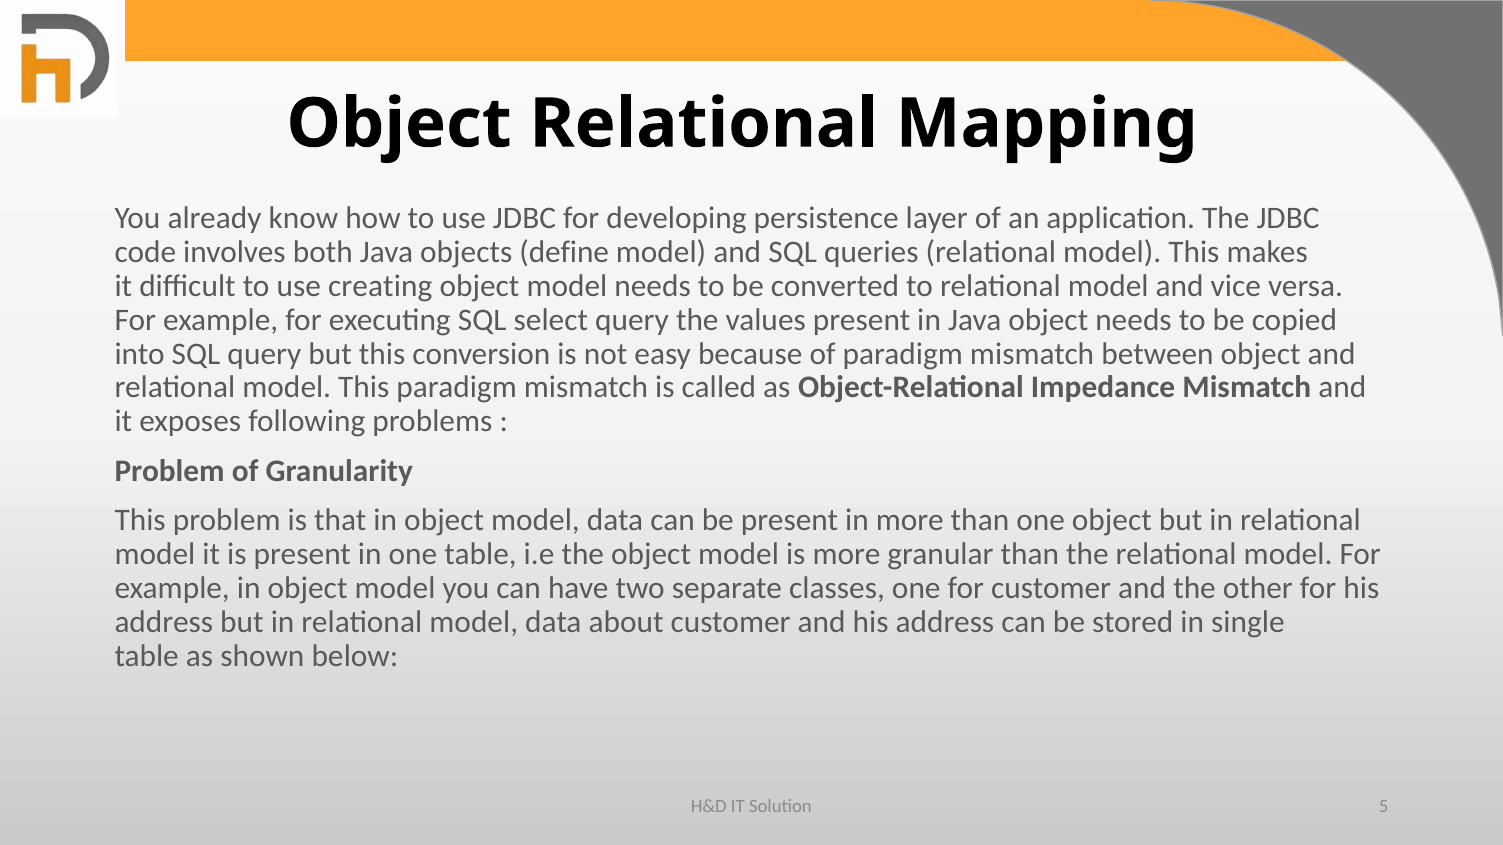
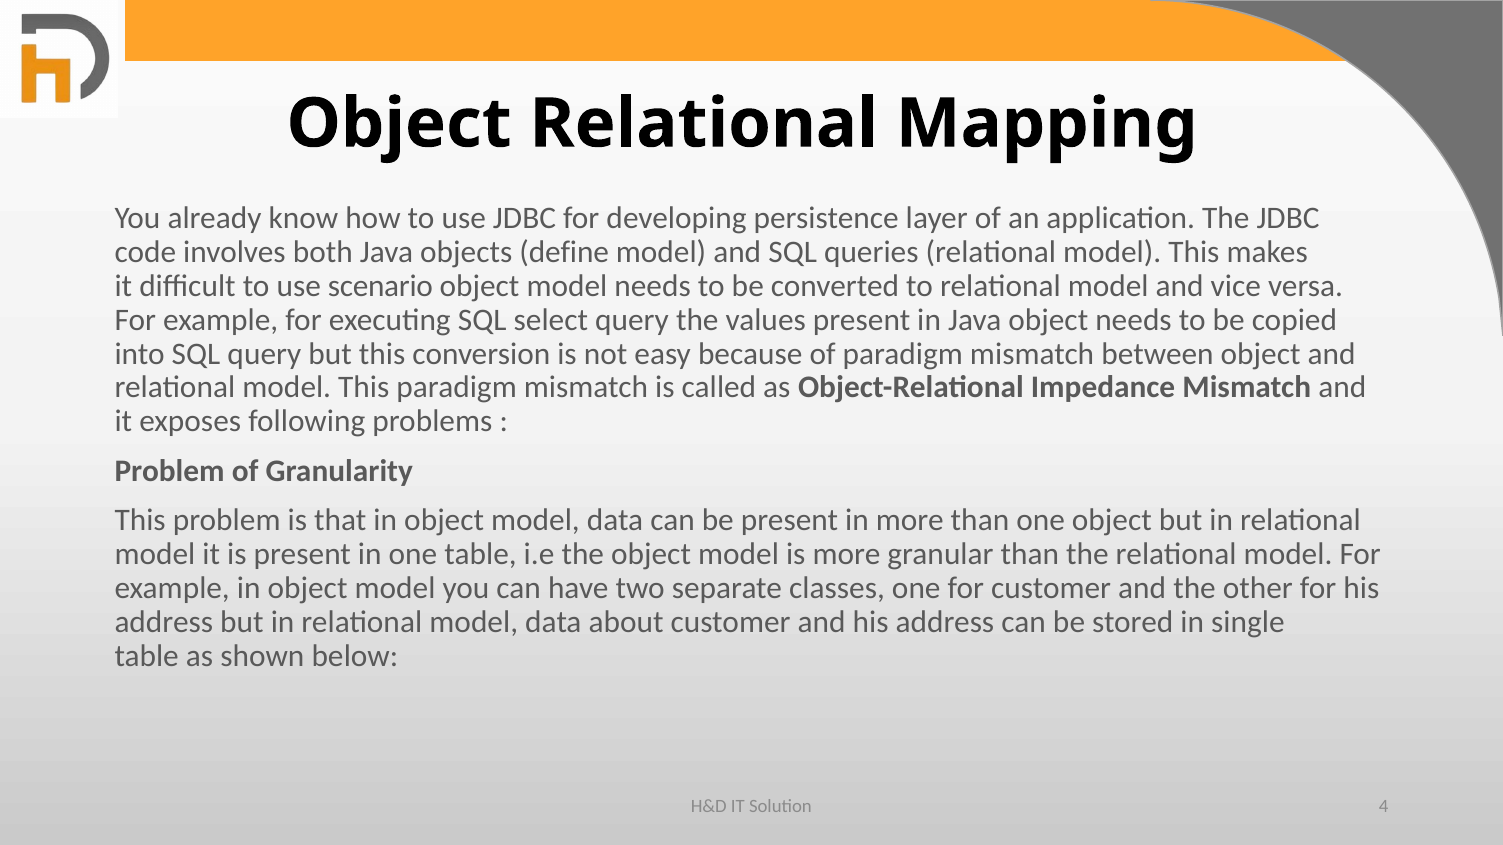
creating: creating -> scenario
5: 5 -> 4
